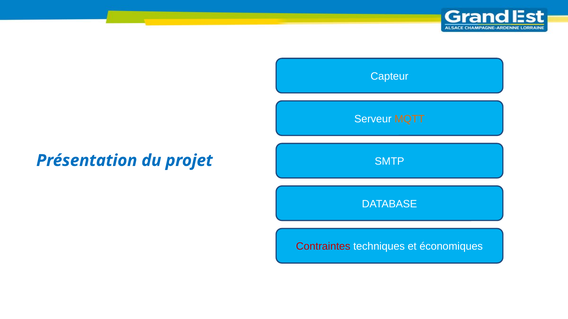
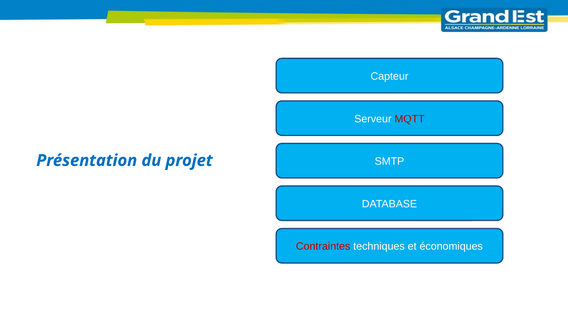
MQTT colour: orange -> red
